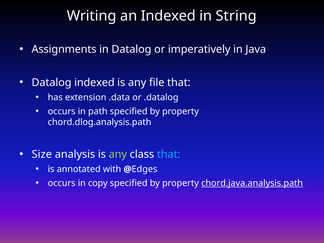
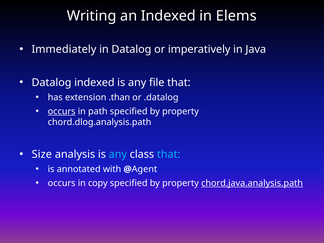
String: String -> Elems
Assignments: Assignments -> Immediately
.data: .data -> .than
occurs at (62, 111) underline: none -> present
any at (118, 154) colour: light green -> light blue
Edges: Edges -> Agent
